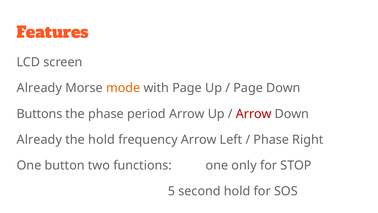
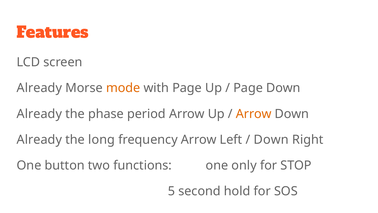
Buttons at (39, 114): Buttons -> Already
Arrow at (254, 114) colour: red -> orange
the hold: hold -> long
Phase at (271, 139): Phase -> Down
